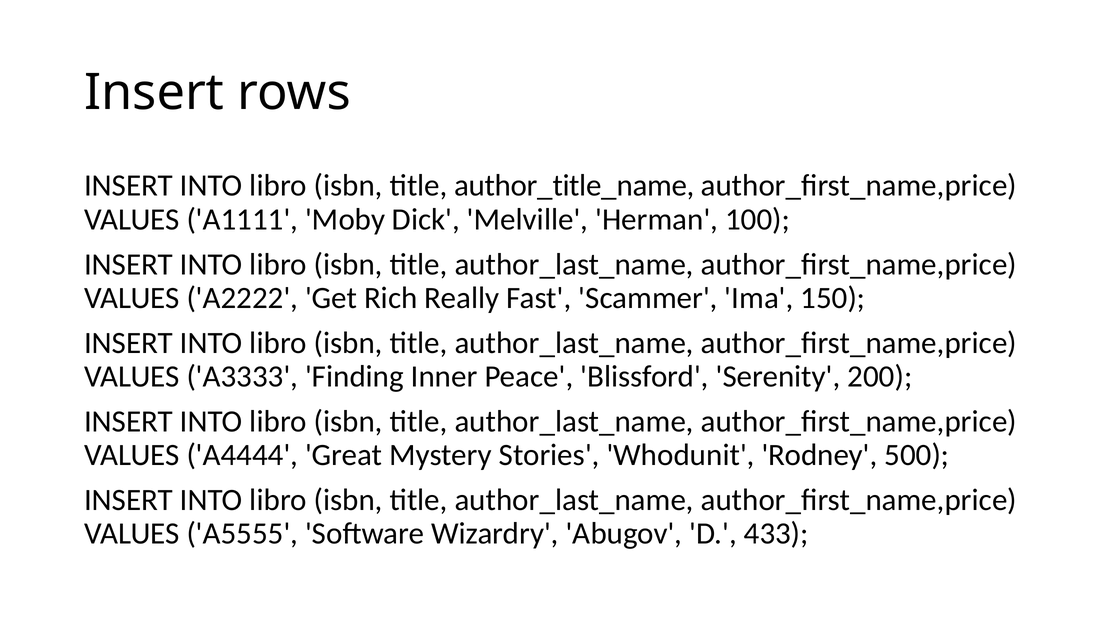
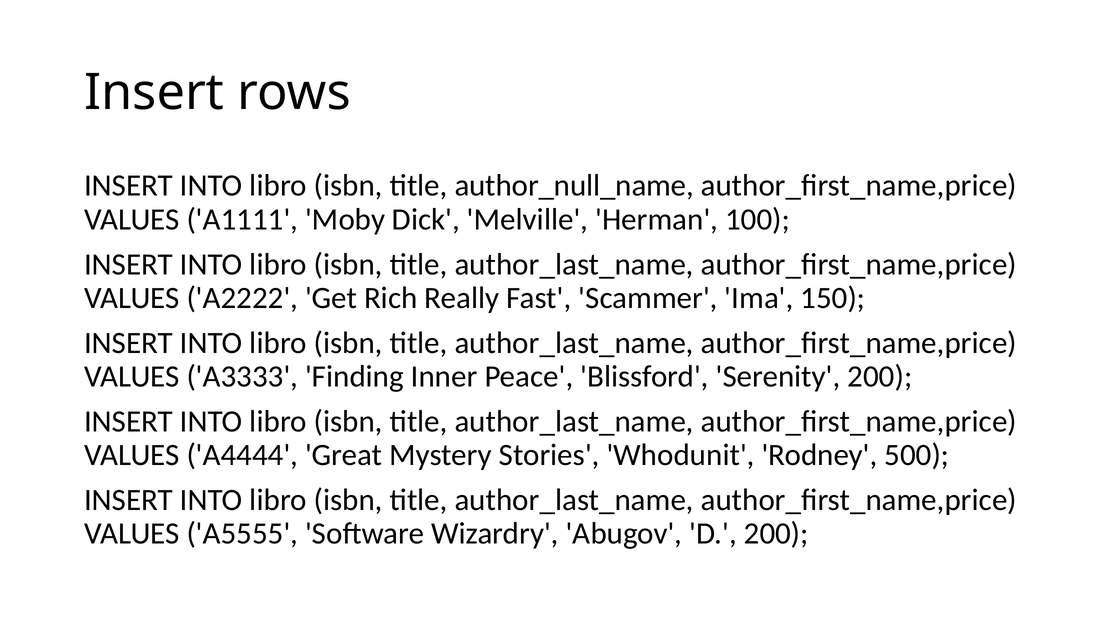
author_title_name: author_title_name -> author_null_name
D 433: 433 -> 200
